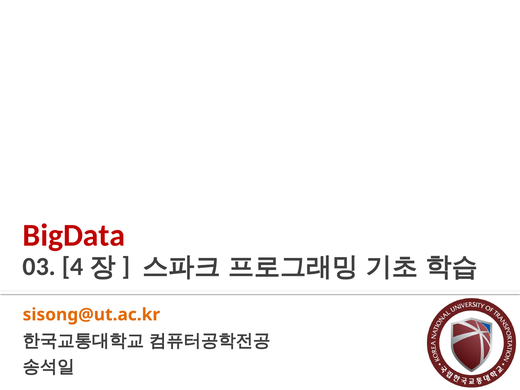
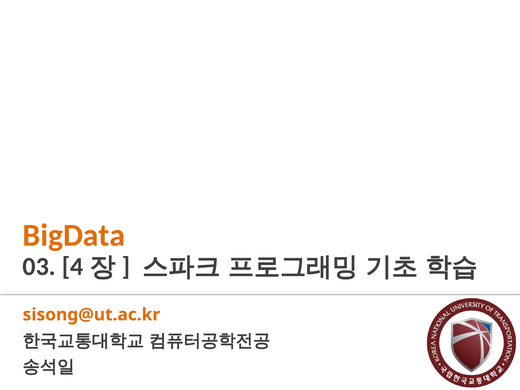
BigData colour: red -> orange
